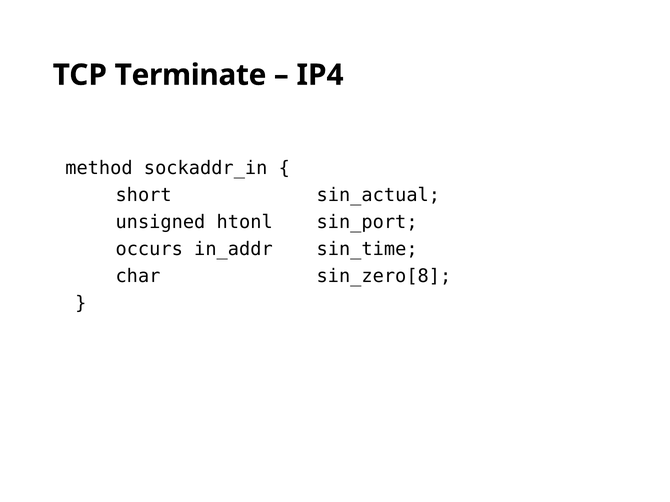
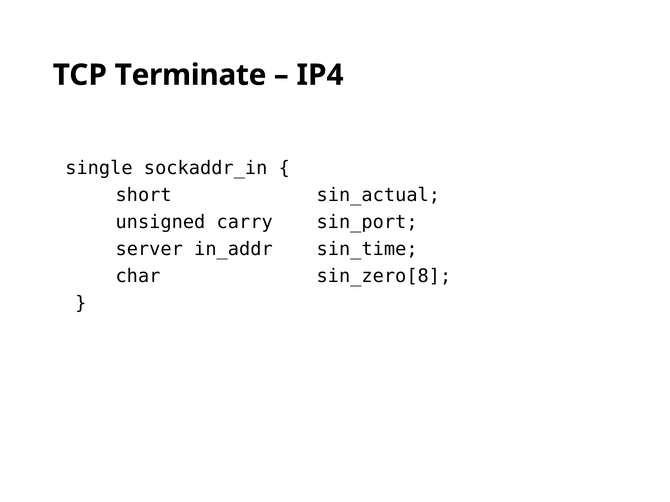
method: method -> single
htonl: htonl -> carry
occurs: occurs -> server
